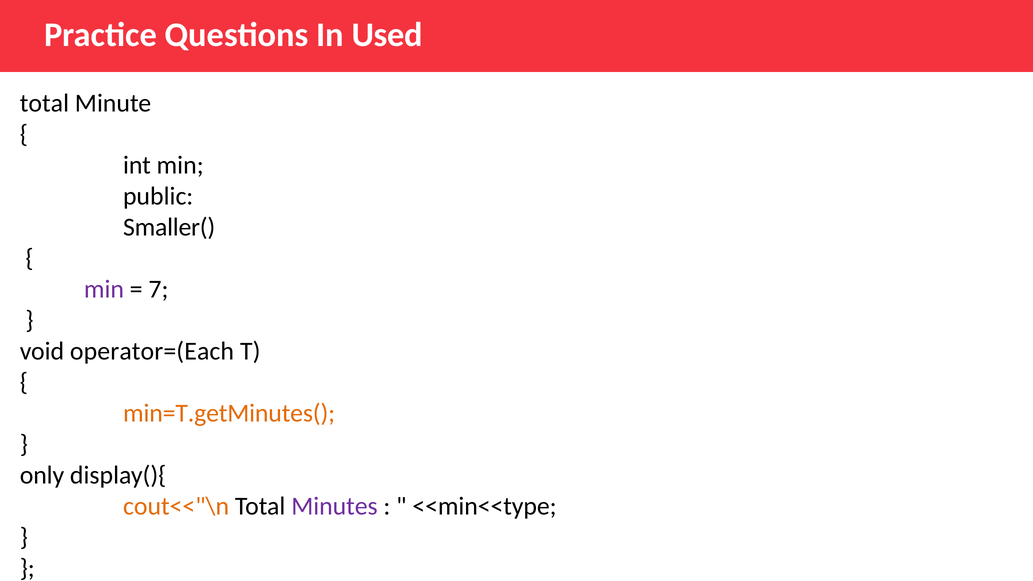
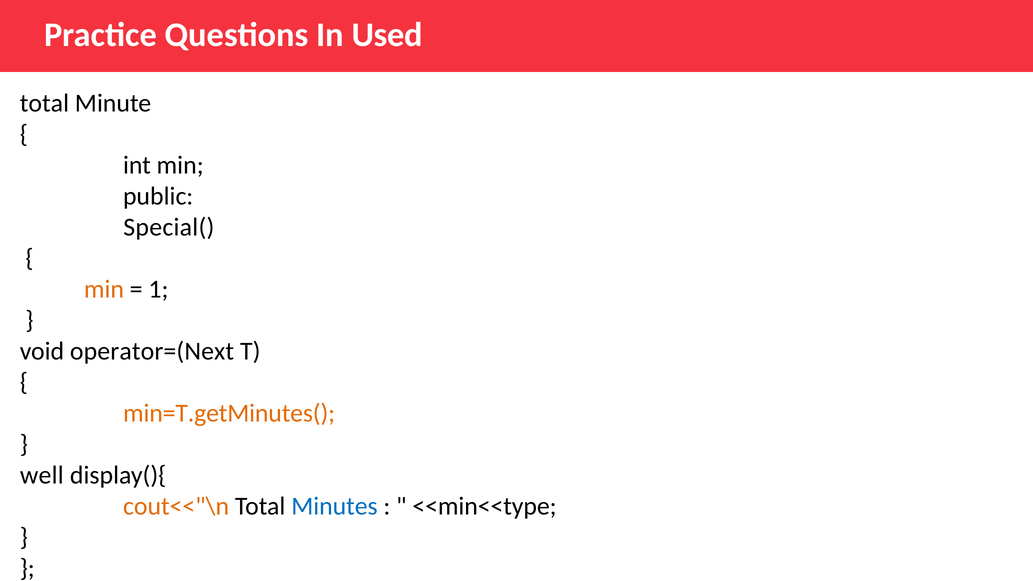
Smaller(: Smaller( -> Special(
min at (104, 289) colour: purple -> orange
7: 7 -> 1
operator=(Each: operator=(Each -> operator=(Next
only: only -> well
Minutes colour: purple -> blue
